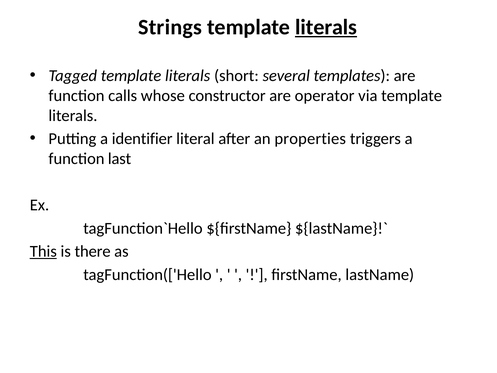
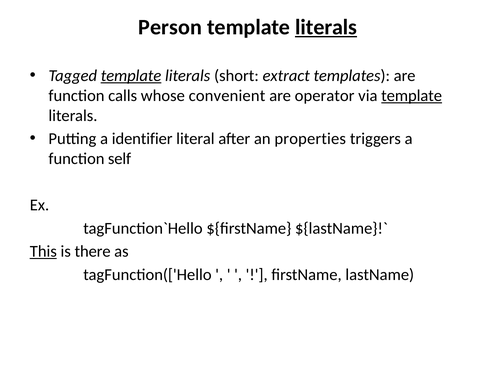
Strings: Strings -> Person
template at (131, 76) underline: none -> present
several: several -> extract
constructor: constructor -> convenient
template at (412, 96) underline: none -> present
last: last -> self
